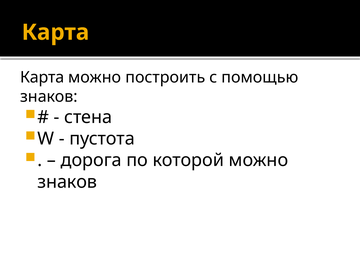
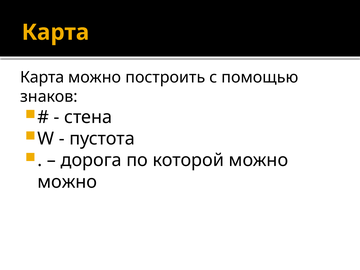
знаков at (67, 182): знаков -> можно
